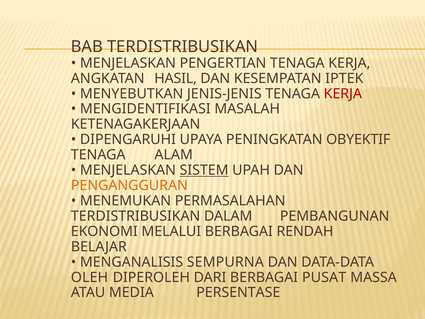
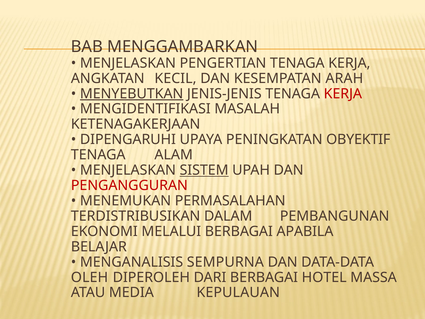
BAB TERDISTRIBUSIKAN: TERDISTRIBUSIKAN -> MENGGAMBARKAN
HASIL: HASIL -> KECIL
IPTEK: IPTEK -> ARAH
MENYEBUTKAN underline: none -> present
PENGANGGURAN colour: orange -> red
RENDAH: RENDAH -> APABILA
PUSAT: PUSAT -> HOTEL
PERSENTASE: PERSENTASE -> KEPULAUAN
